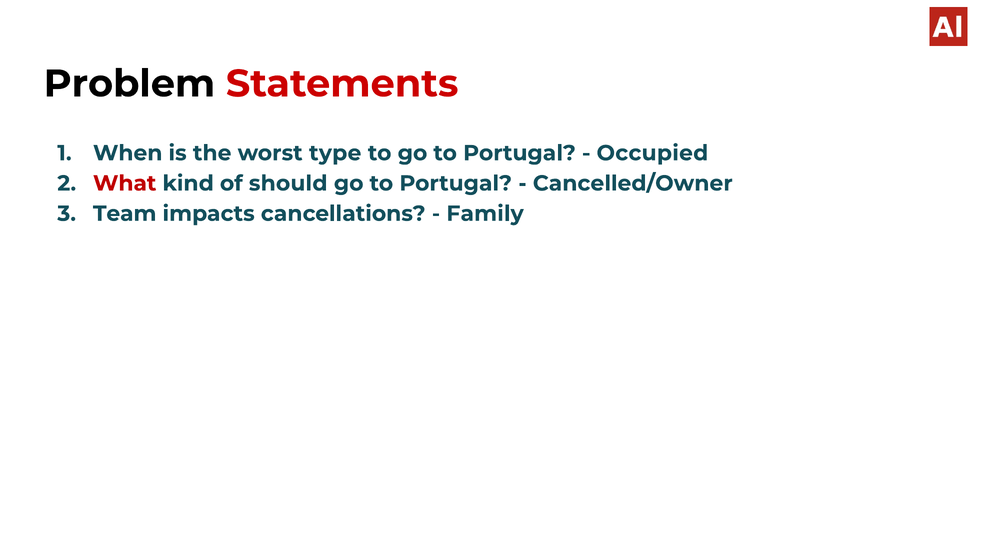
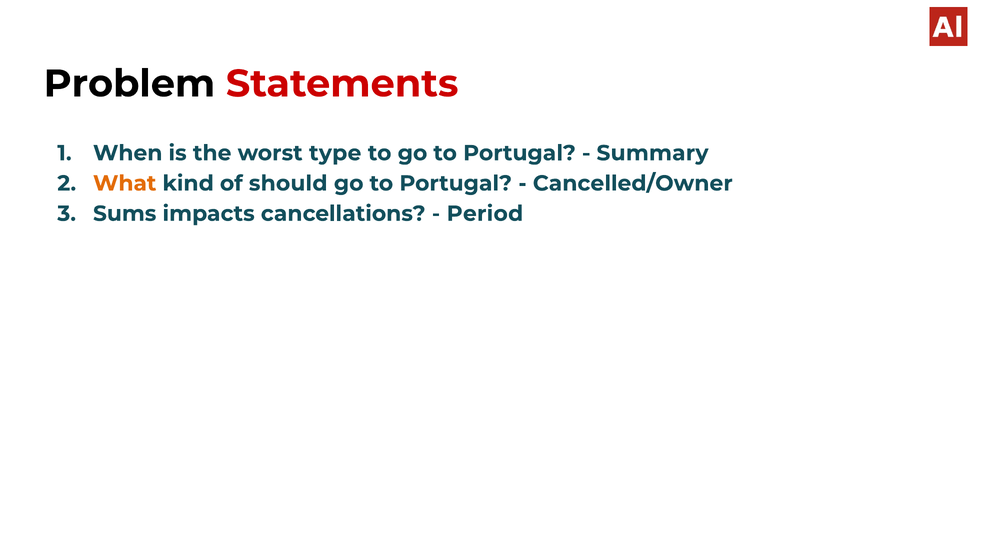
Occupied: Occupied -> Summary
What colour: red -> orange
Team: Team -> Sums
Family: Family -> Period
